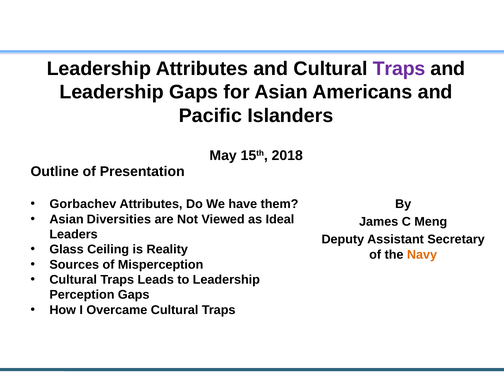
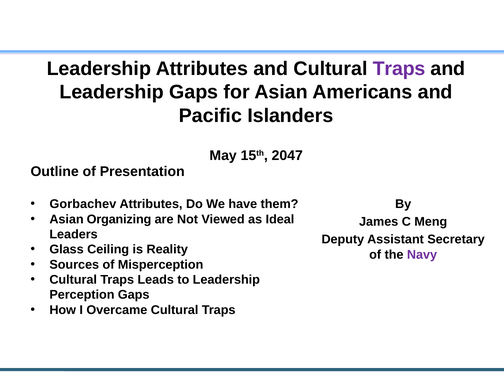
2018: 2018 -> 2047
Diversities: Diversities -> Organizing
Navy colour: orange -> purple
